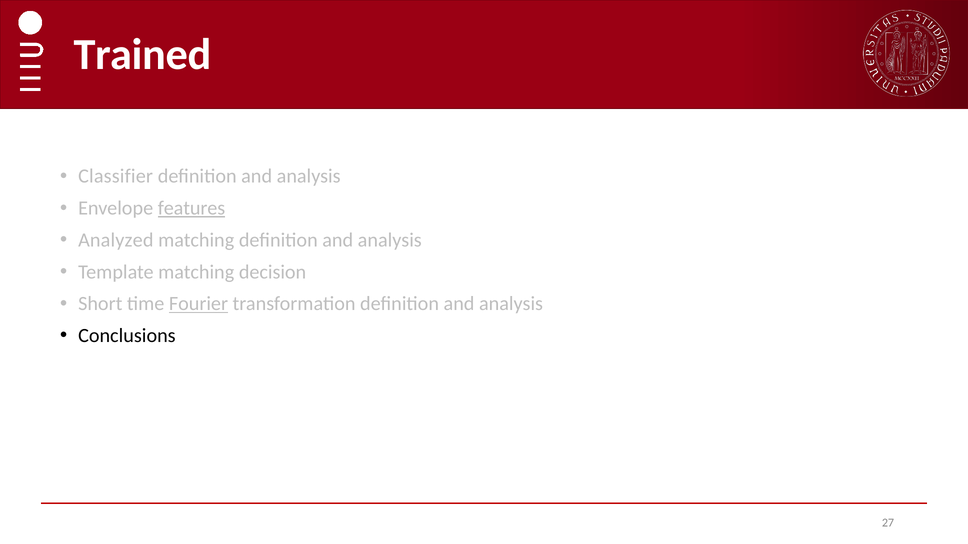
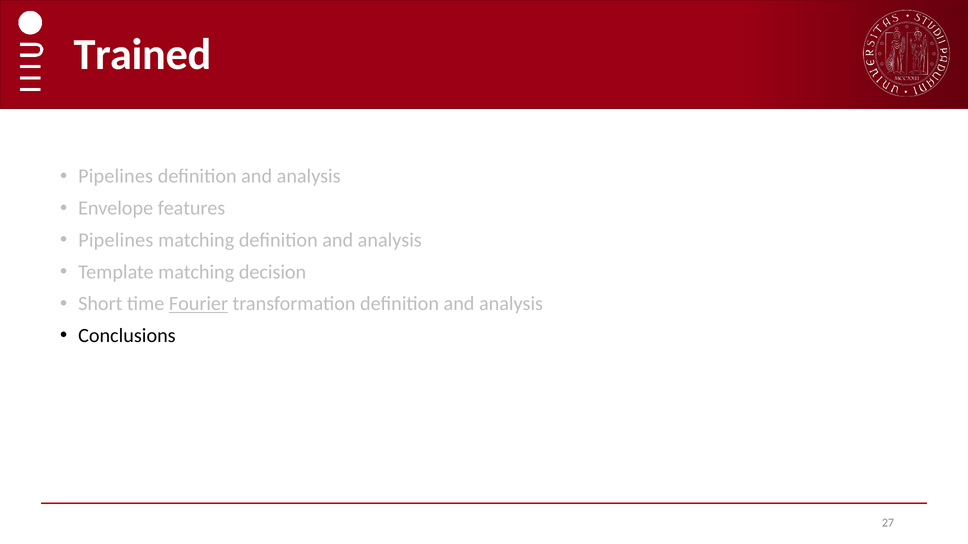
Classifier at (116, 176): Classifier -> Pipelines
features underline: present -> none
Analyzed at (116, 240): Analyzed -> Pipelines
